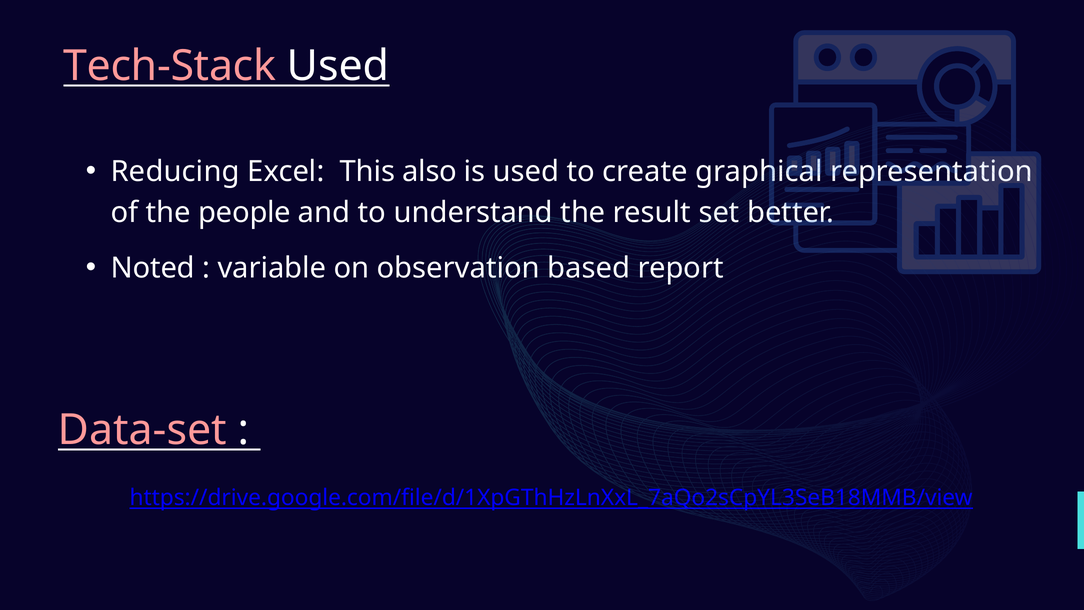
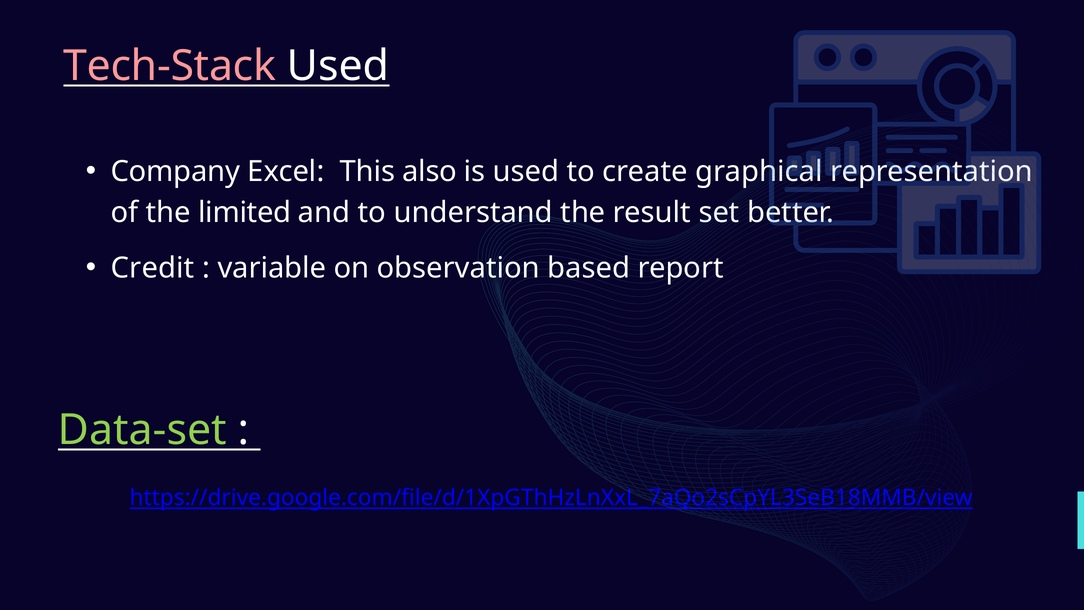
Reducing: Reducing -> Company
people: people -> limited
Noted: Noted -> Credit
Data-set colour: pink -> light green
